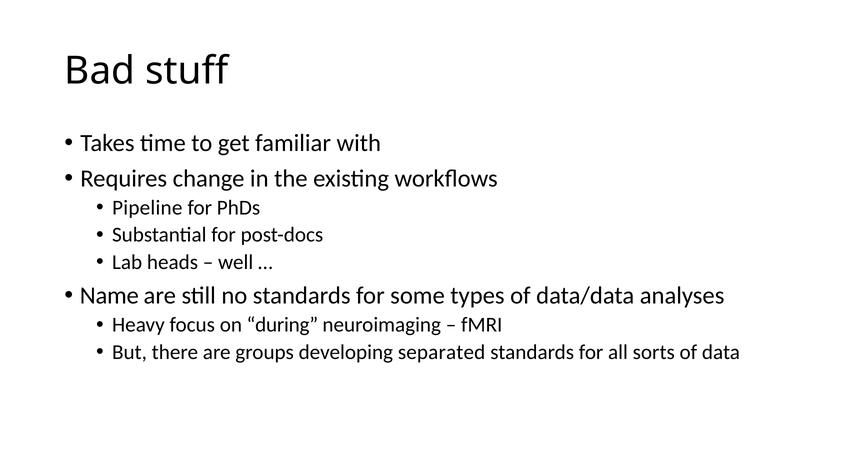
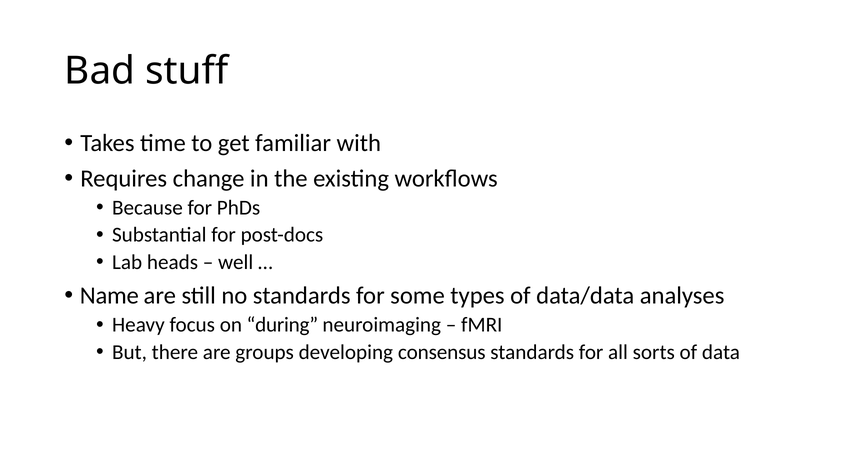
Pipeline: Pipeline -> Because
separated: separated -> consensus
